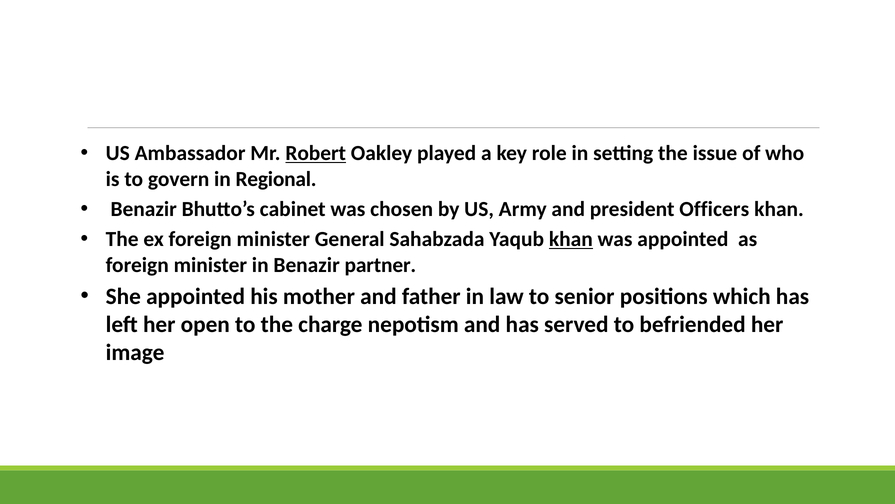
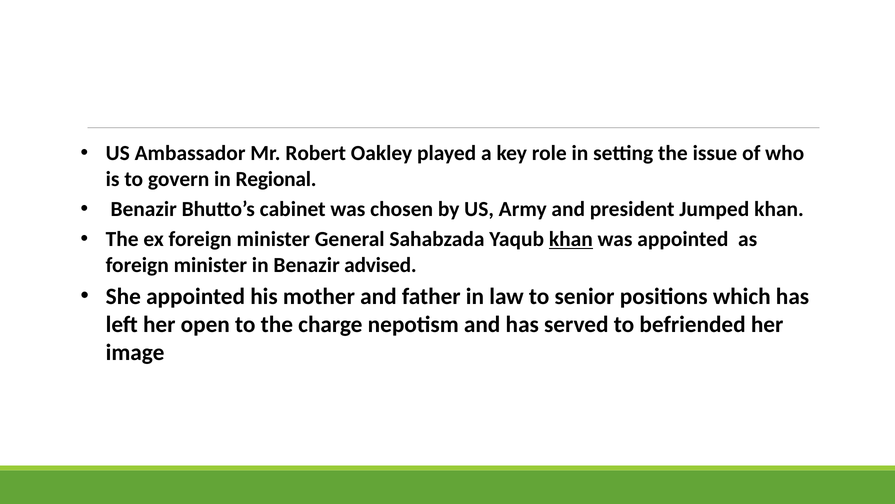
Robert underline: present -> none
Officers: Officers -> Jumped
partner: partner -> advised
